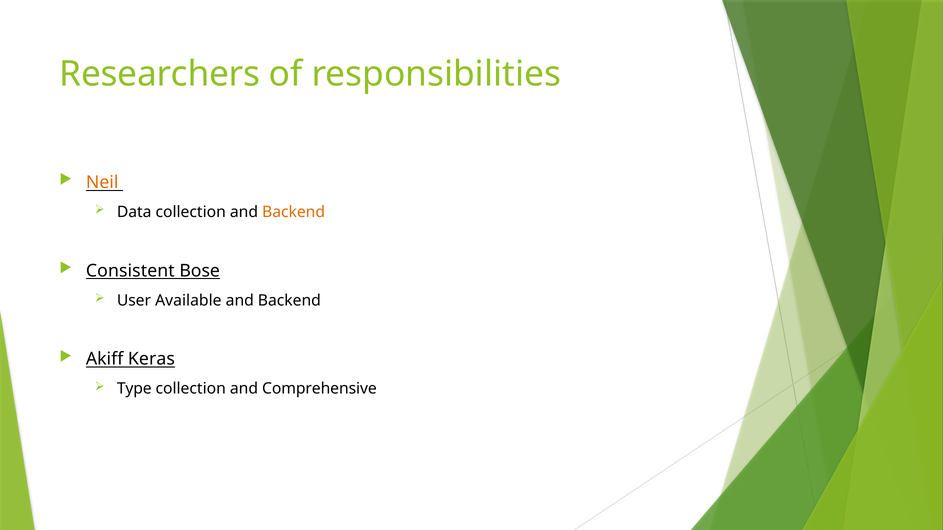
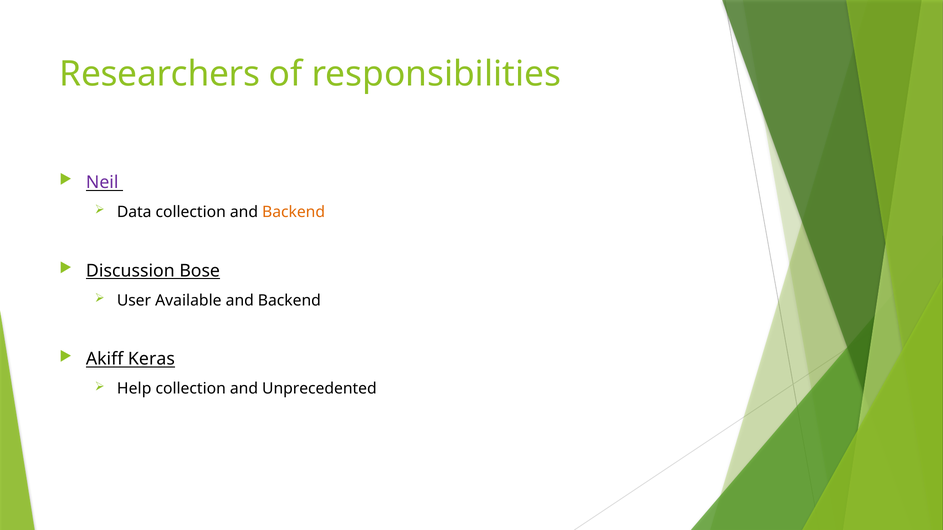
Neil colour: orange -> purple
Consistent: Consistent -> Discussion
Type: Type -> Help
Comprehensive: Comprehensive -> Unprecedented
